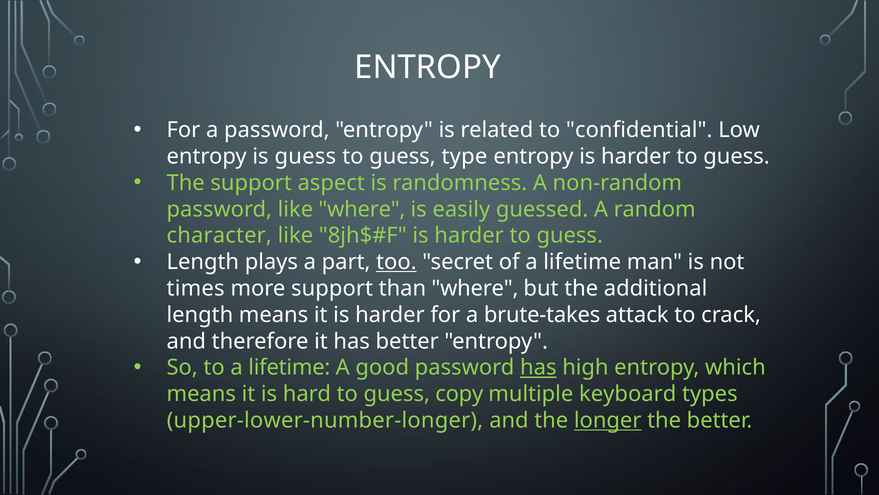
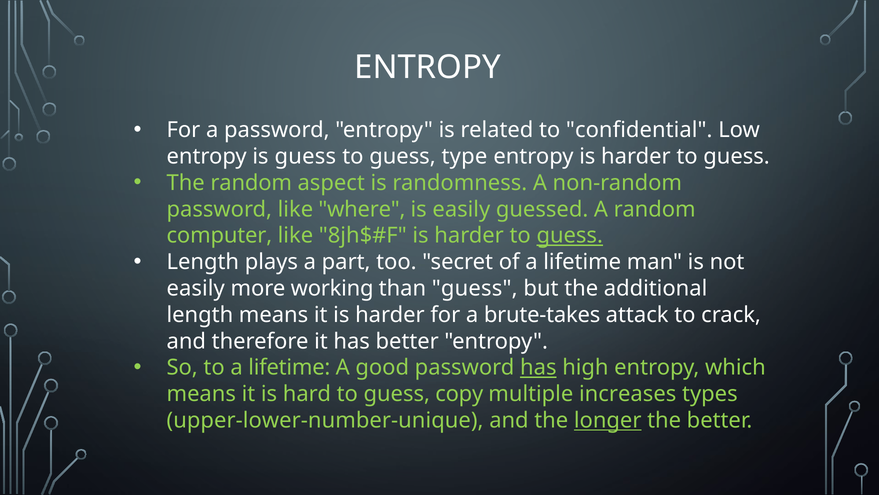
The support: support -> random
character: character -> computer
guess at (570, 235) underline: none -> present
too underline: present -> none
times at (196, 288): times -> easily
more support: support -> working
than where: where -> guess
keyboard: keyboard -> increases
upper-lower-number-longer: upper-lower-number-longer -> upper-lower-number-unique
